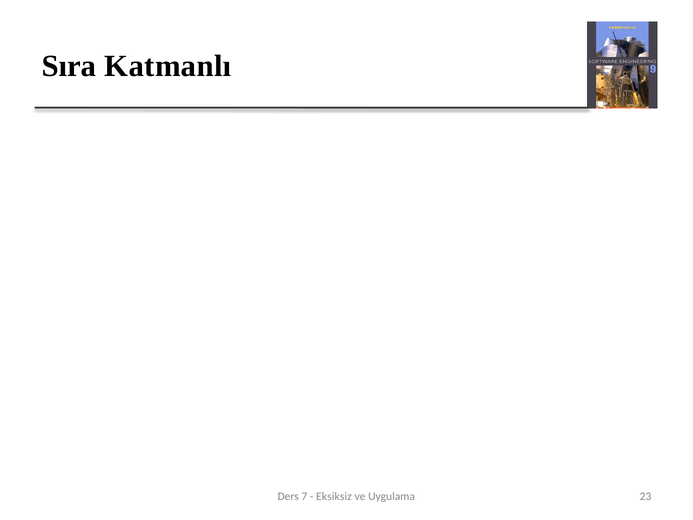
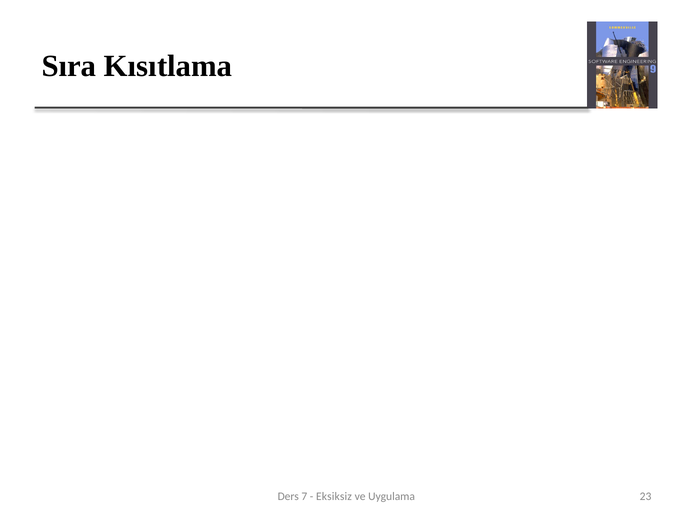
Katmanlı: Katmanlı -> Kısıtlama
